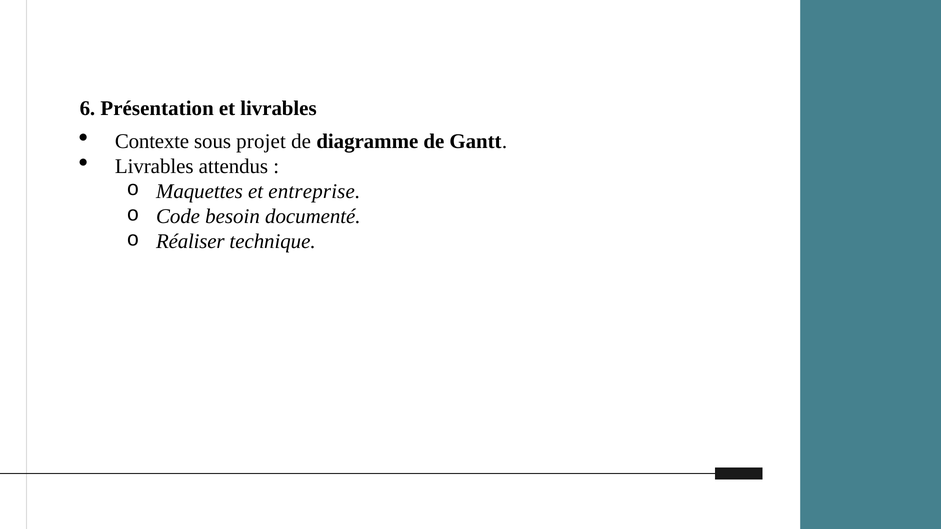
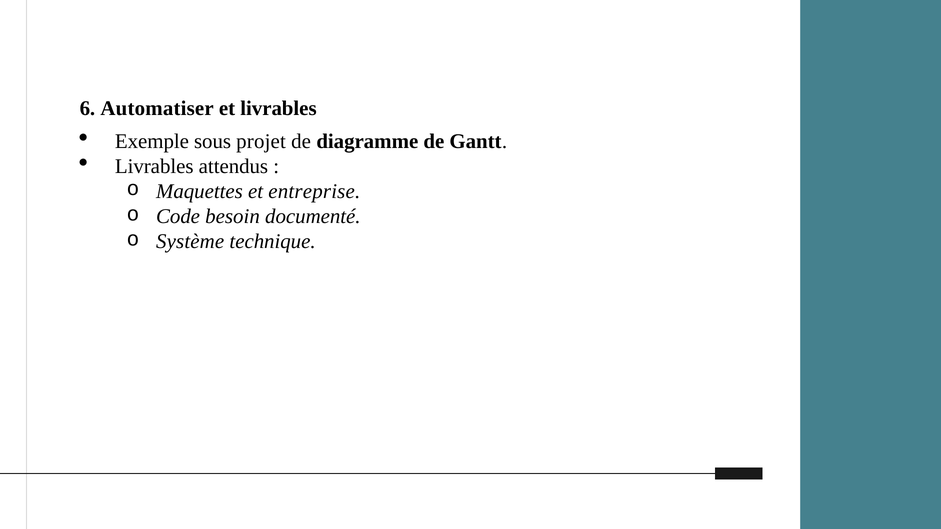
Présentation: Présentation -> Automatiser
Contexte: Contexte -> Exemple
Réaliser: Réaliser -> Système
